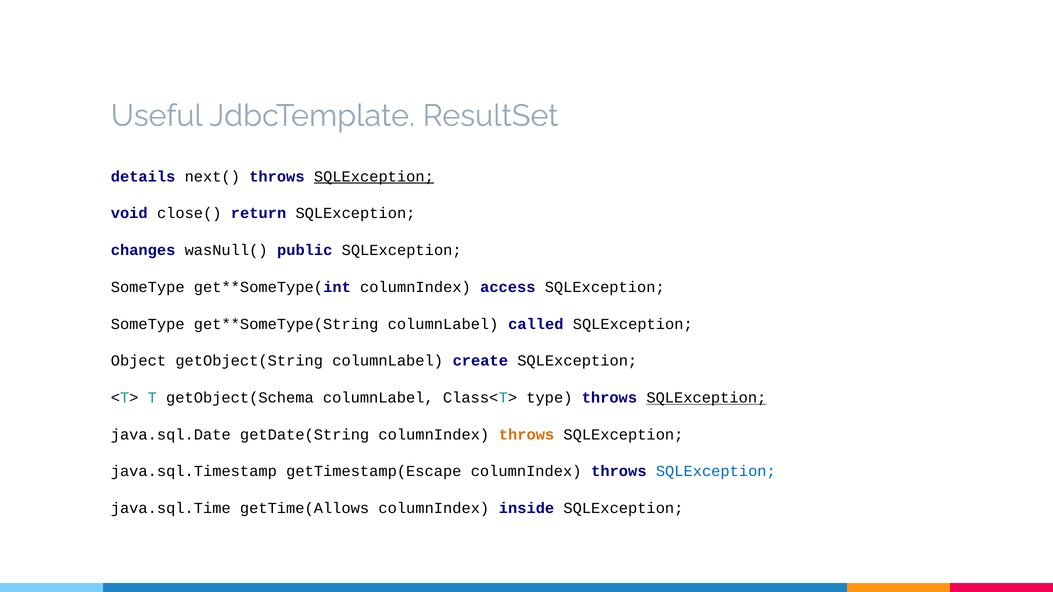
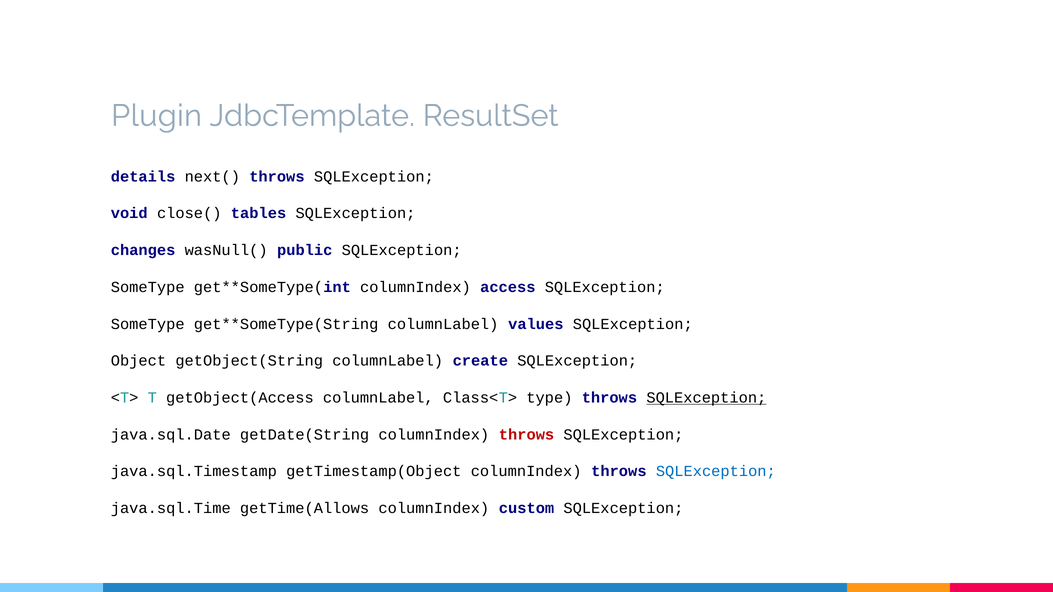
Useful: Useful -> Plugin
SQLException at (374, 177) underline: present -> none
return: return -> tables
called: called -> values
getObject(Schema: getObject(Schema -> getObject(Access
throws at (527, 435) colour: orange -> red
getTimestamp(Escape: getTimestamp(Escape -> getTimestamp(Object
inside: inside -> custom
